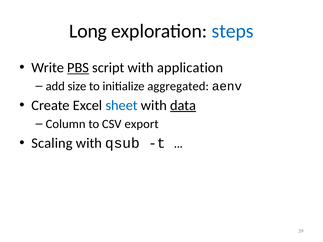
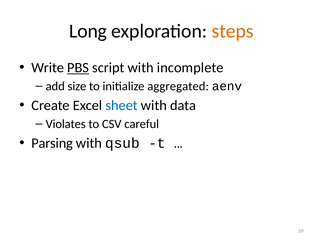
steps colour: blue -> orange
application: application -> incomplete
data underline: present -> none
Column: Column -> Violates
export: export -> careful
Scaling: Scaling -> Parsing
